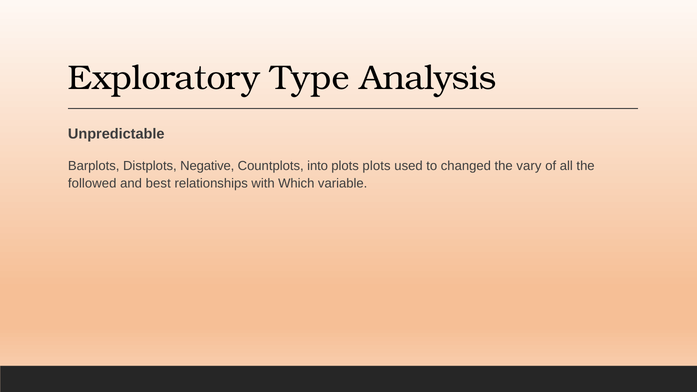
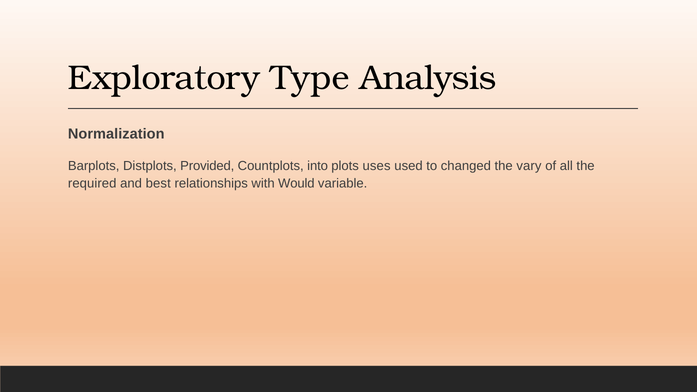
Unpredictable: Unpredictable -> Normalization
Negative: Negative -> Provided
plots plots: plots -> uses
followed: followed -> required
Which: Which -> Would
